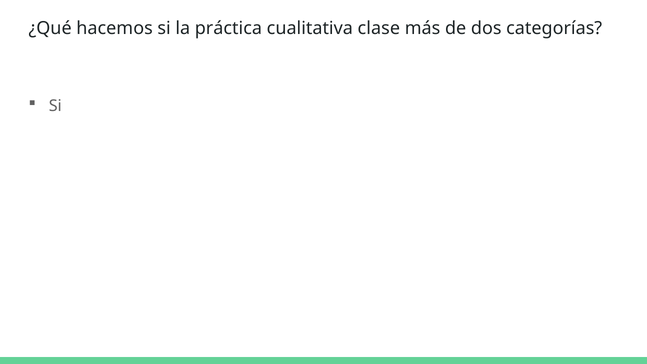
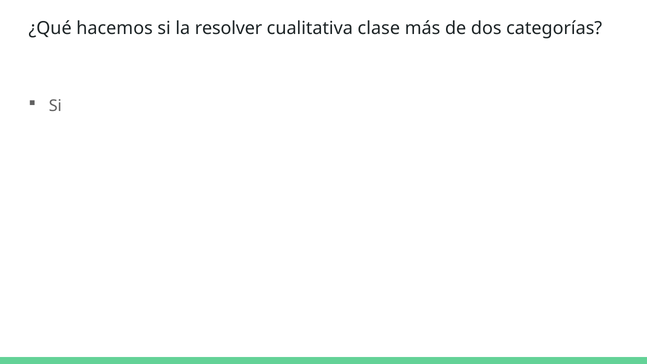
práctica: práctica -> resolver
